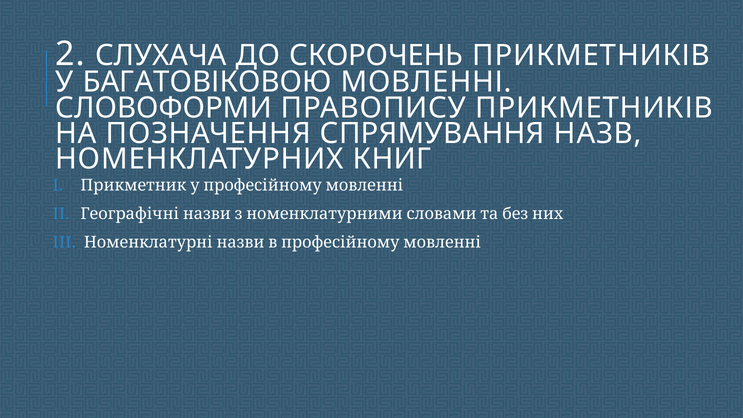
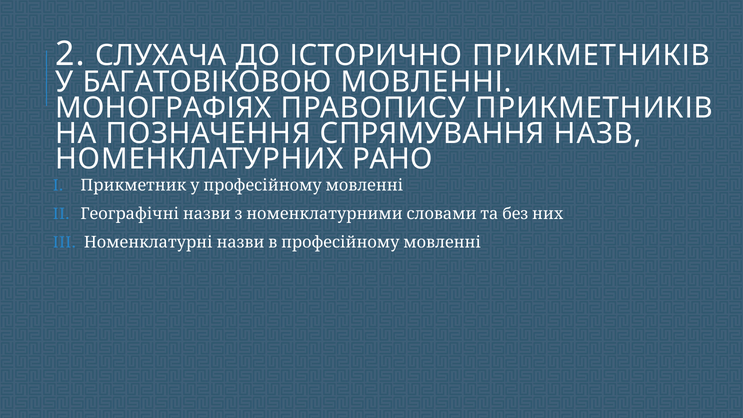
СКОРОЧЕНЬ: СКОРОЧЕНЬ -> ІСТОРИЧНО
СЛОВОФОРМИ: СЛОВОФОРМИ -> МОНОГРАФІЯХ
КНИГ: КНИГ -> РАНО
